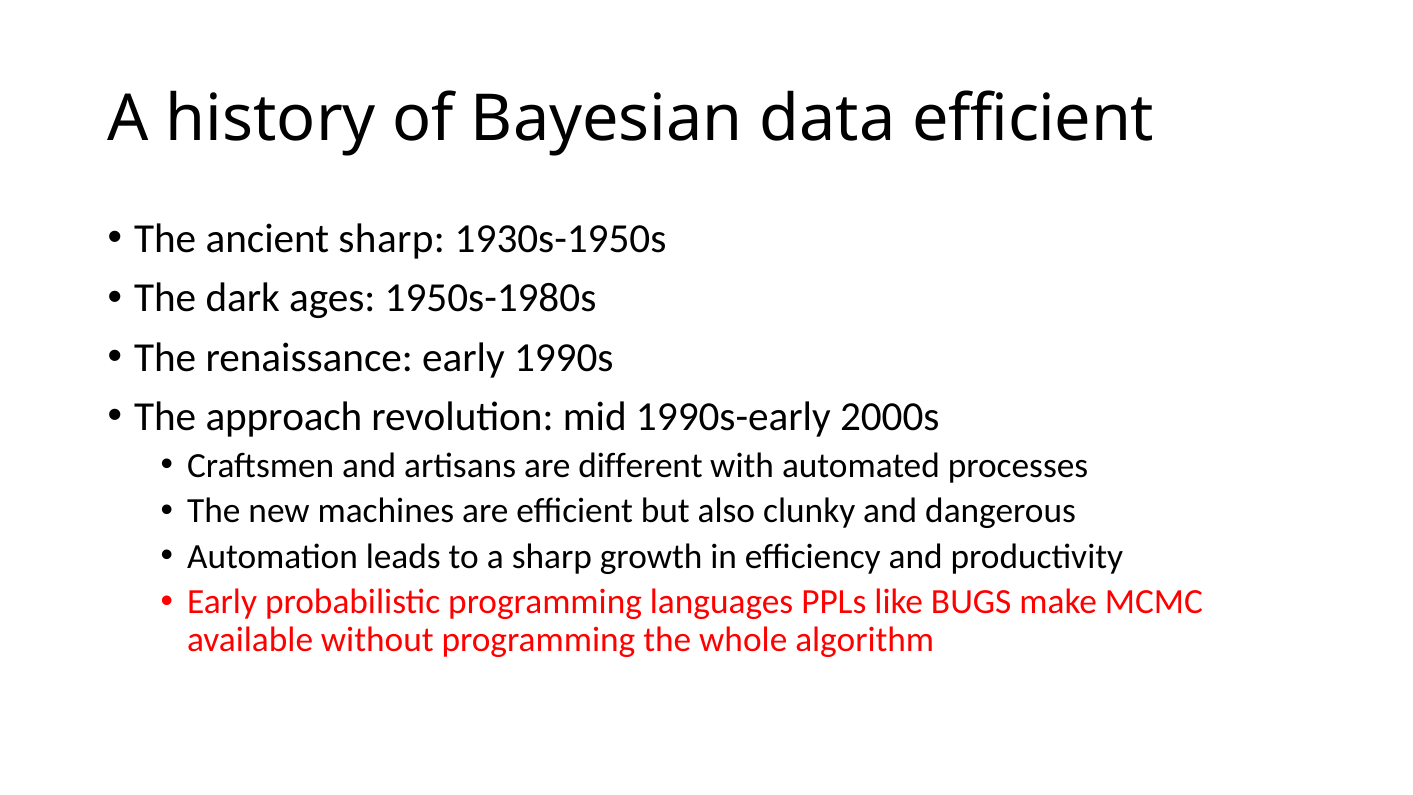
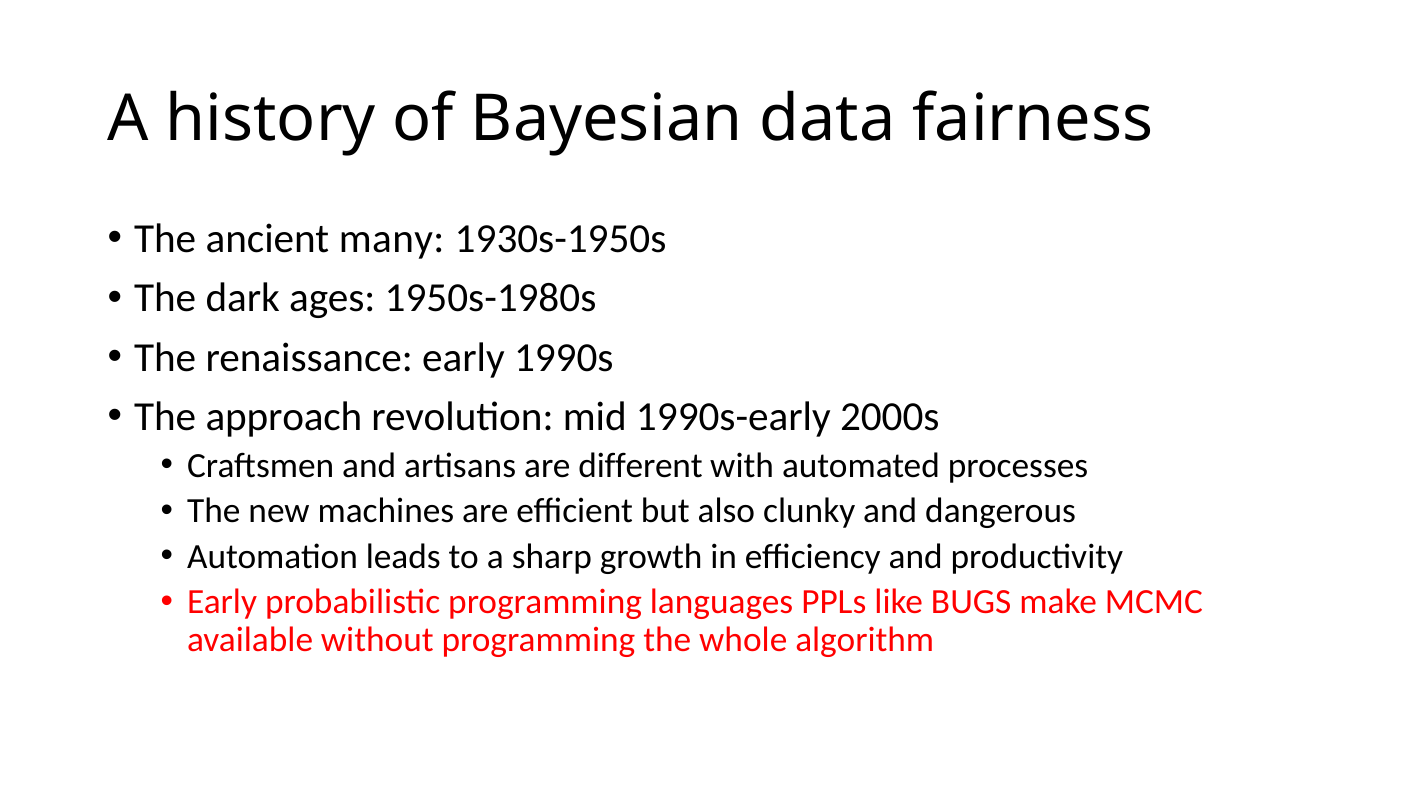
data efficient: efficient -> fairness
ancient sharp: sharp -> many
